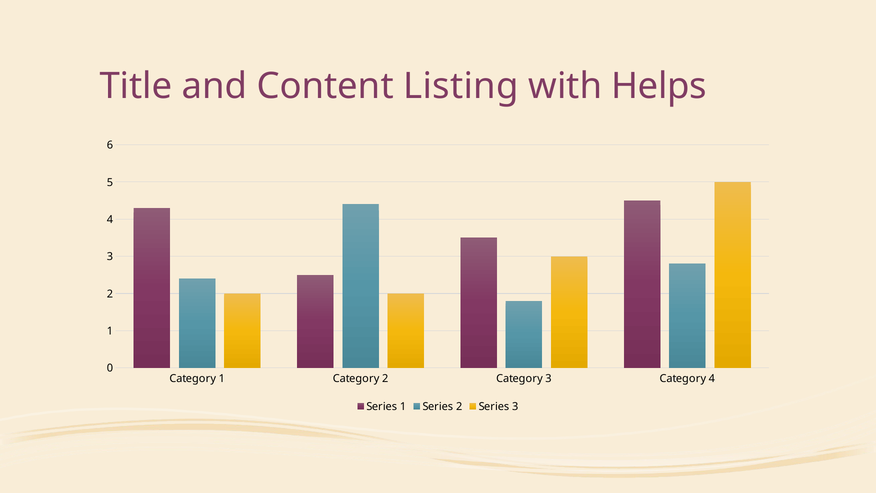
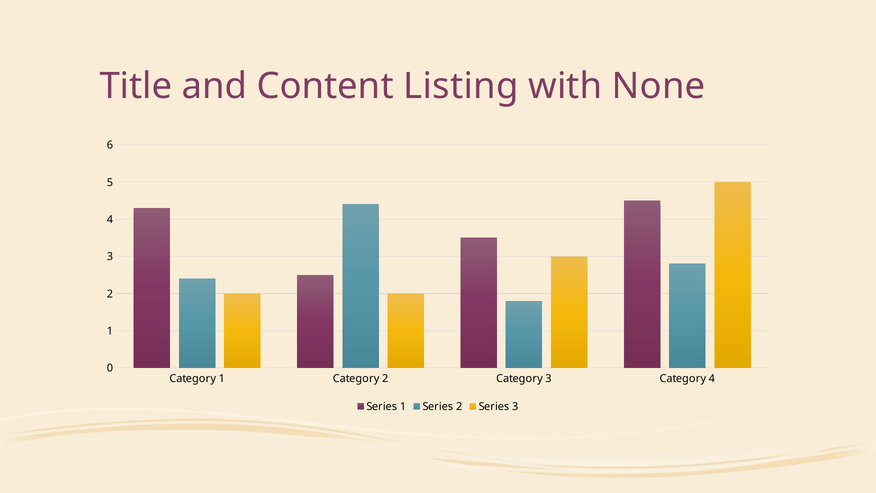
Helps: Helps -> None
